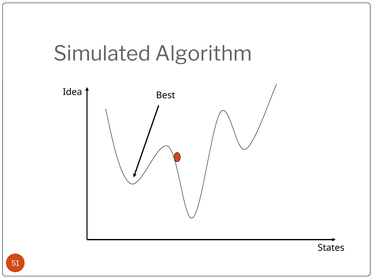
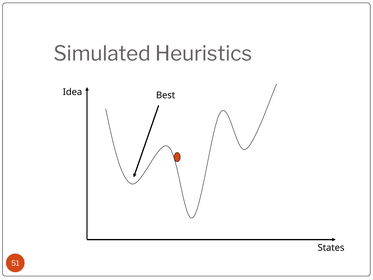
Algorithm: Algorithm -> Heuristics
